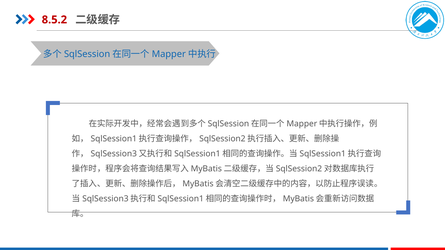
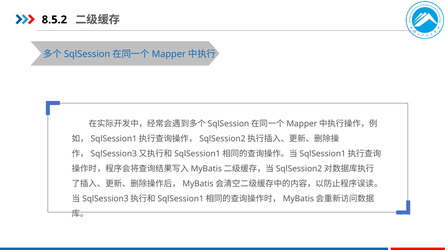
8.5.2 colour: red -> black
